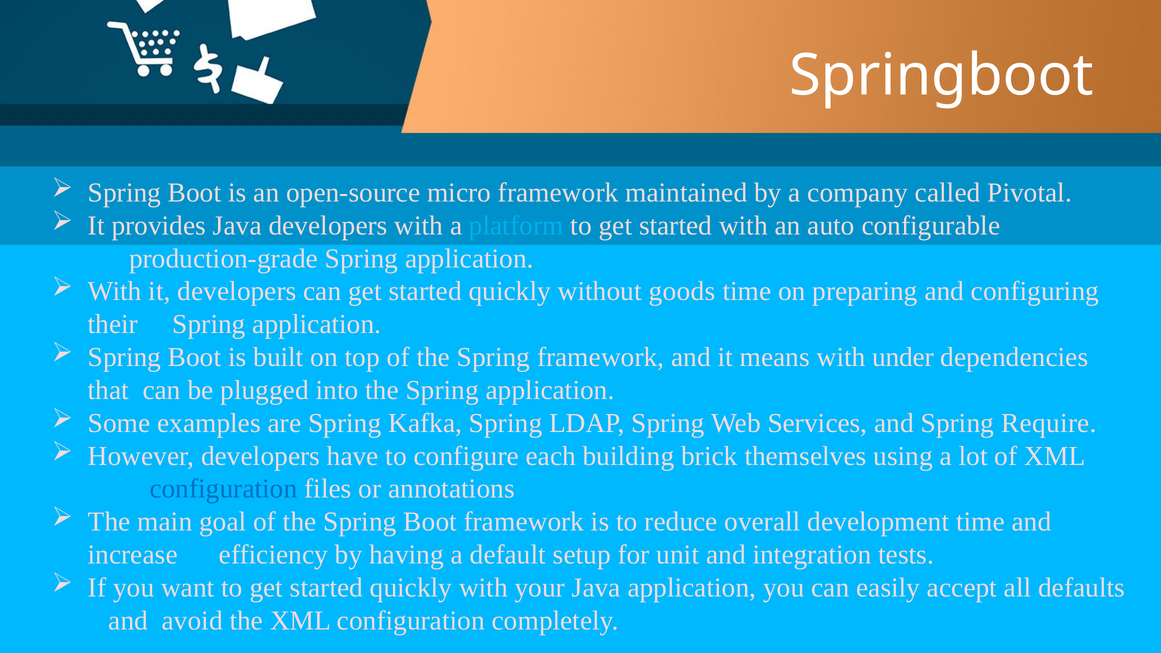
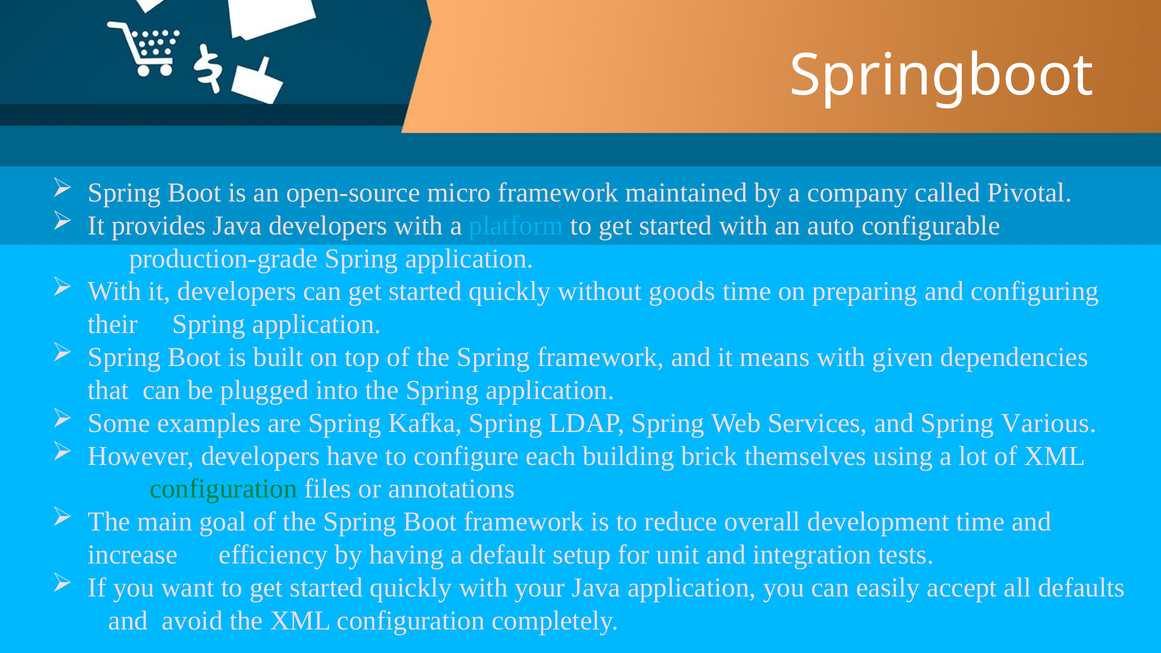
under: under -> given
Require: Require -> Various
configuration at (223, 489) colour: blue -> green
